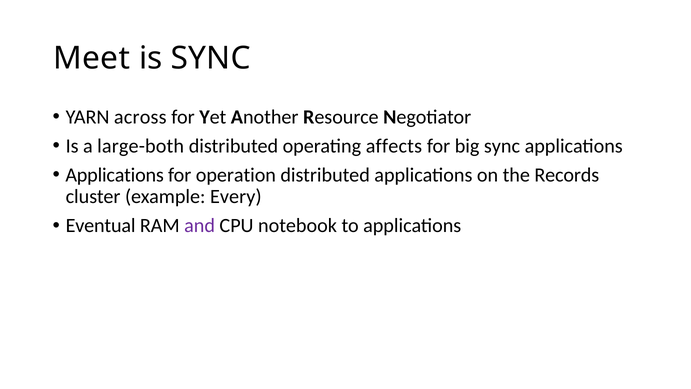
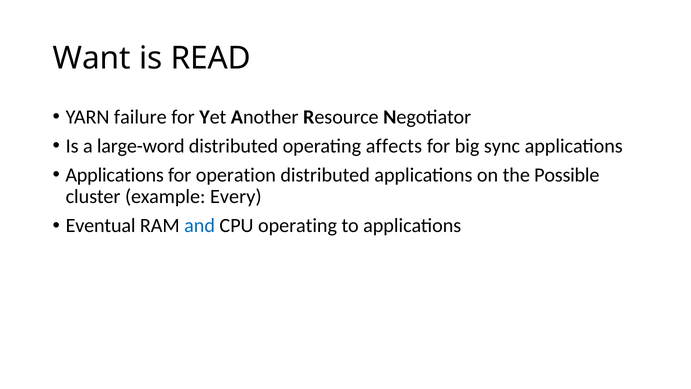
Meet: Meet -> Want
is SYNC: SYNC -> READ
across: across -> failure
large-both: large-both -> large-word
Records: Records -> Possible
and colour: purple -> blue
CPU notebook: notebook -> operating
